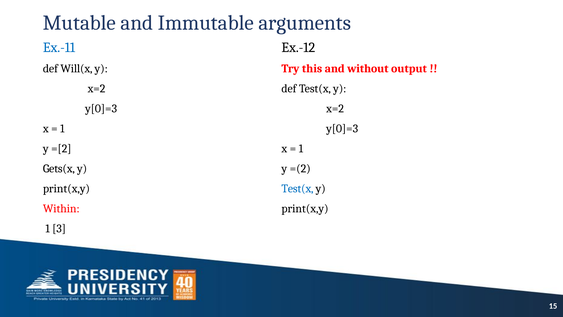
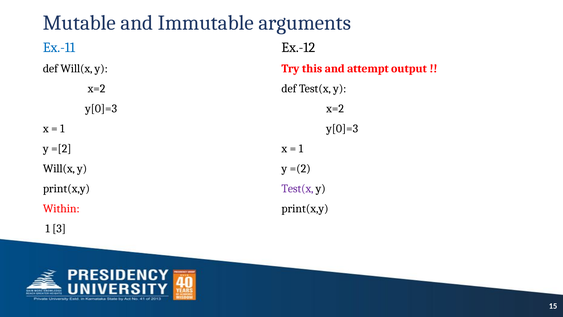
without: without -> attempt
Gets(x at (59, 168): Gets(x -> Will(x
Test(x at (297, 188) colour: blue -> purple
